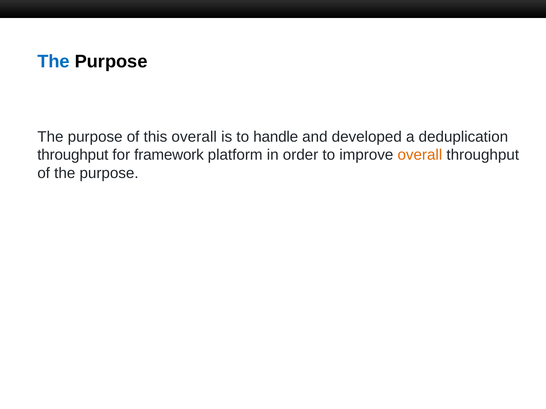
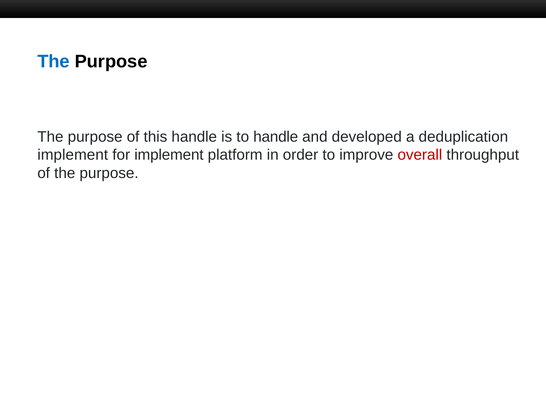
this overall: overall -> handle
throughput at (73, 155): throughput -> implement
for framework: framework -> implement
overall at (420, 155) colour: orange -> red
